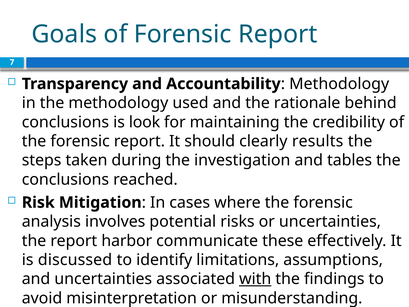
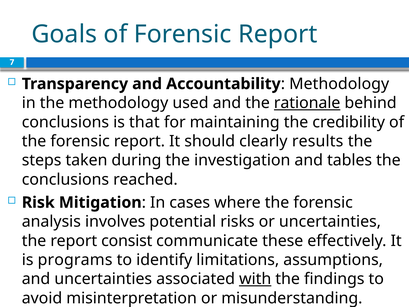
rationale underline: none -> present
look: look -> that
harbor: harbor -> consist
discussed: discussed -> programs
